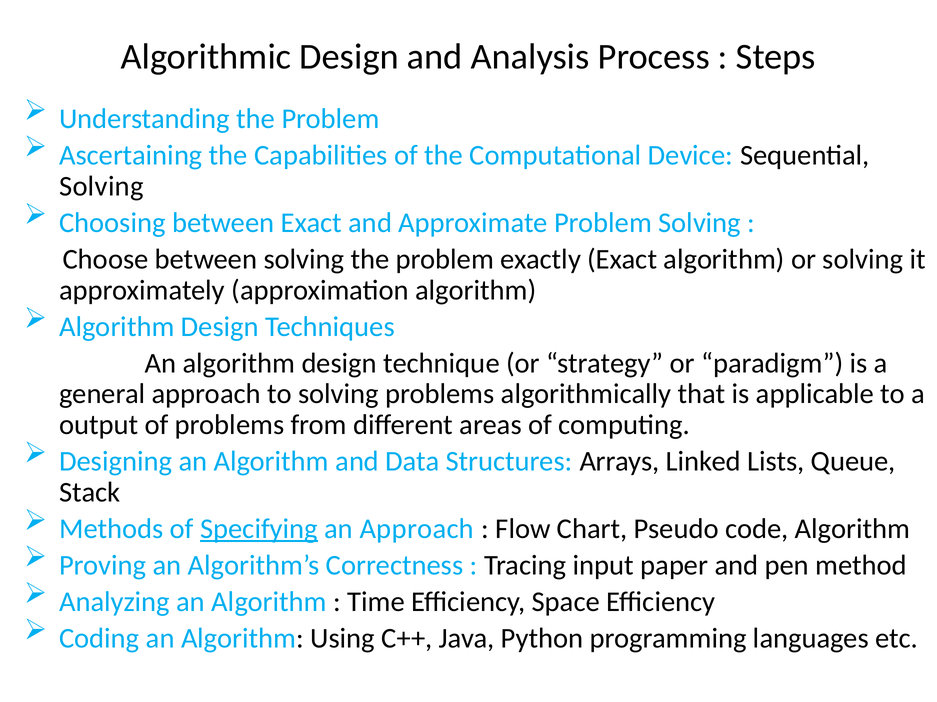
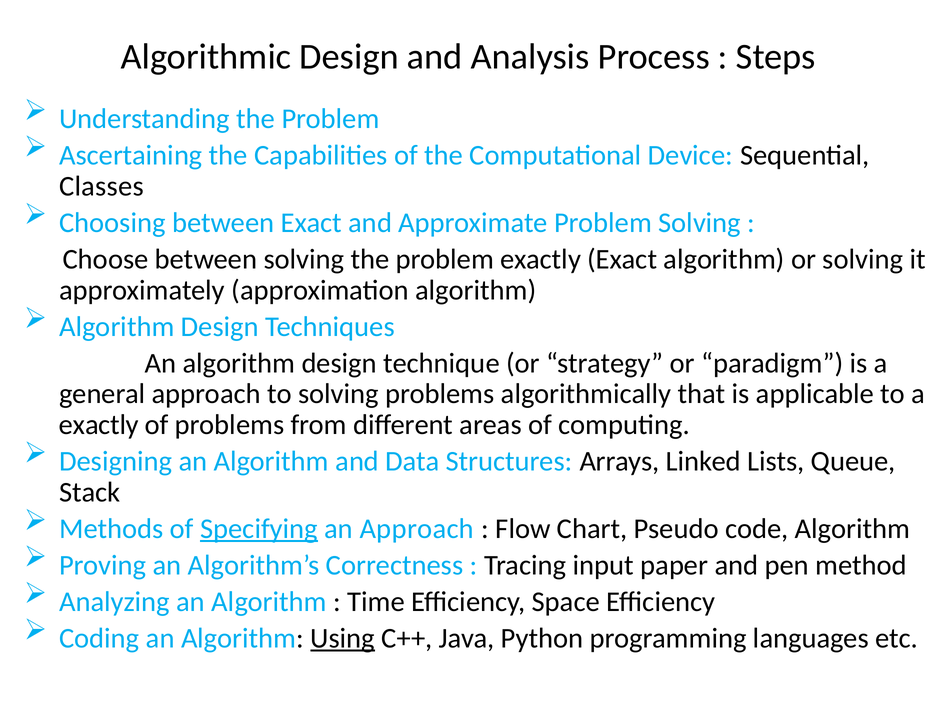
Solving at (101, 186): Solving -> Classes
output at (99, 425): output -> exactly
Using underline: none -> present
